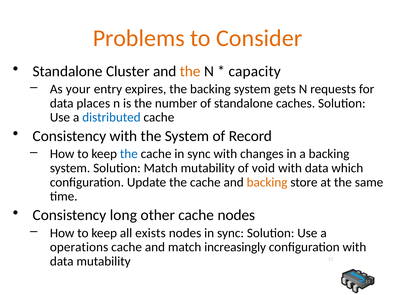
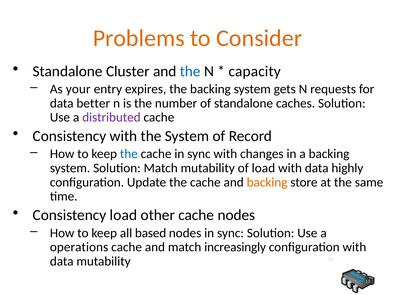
the at (190, 71) colour: orange -> blue
places: places -> better
distributed colour: blue -> purple
of void: void -> load
which: which -> highly
Consistency long: long -> load
exists: exists -> based
